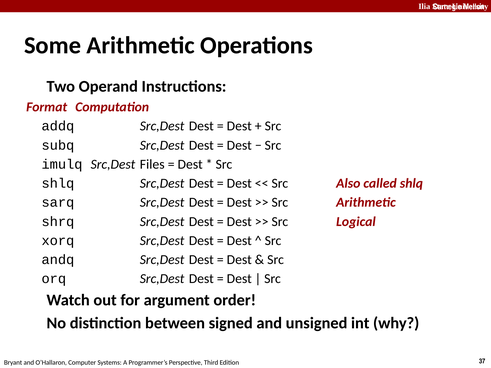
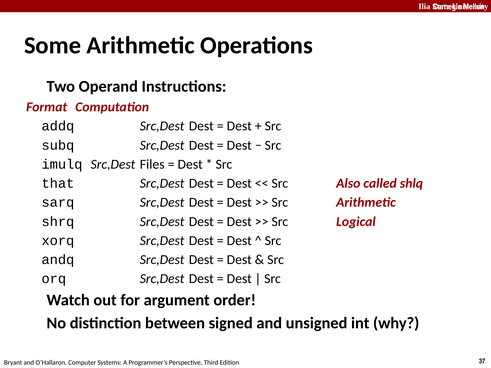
shlq at (58, 184): shlq -> that
